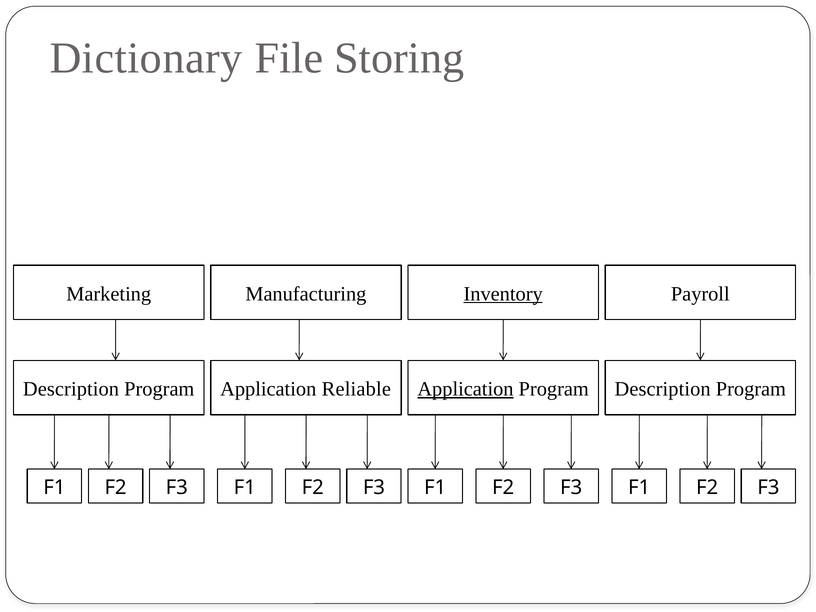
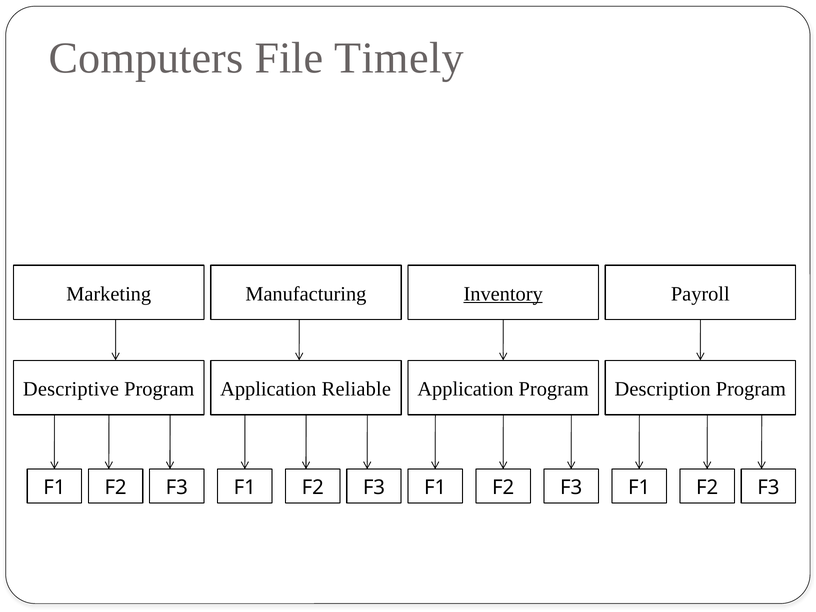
Dictionary: Dictionary -> Computers
Storing: Storing -> Timely
Description at (71, 389): Description -> Descriptive
Application at (465, 389) underline: present -> none
